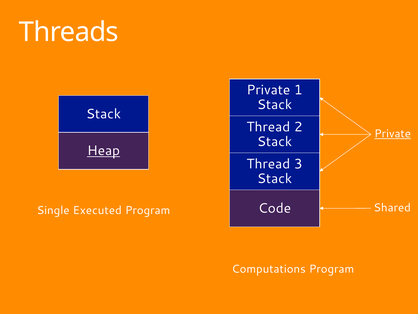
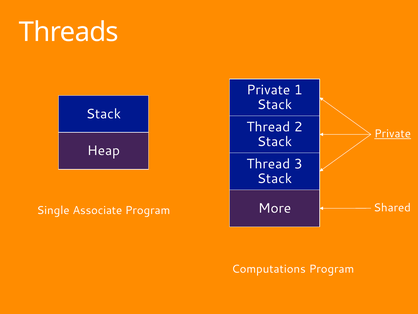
Heap underline: present -> none
Code: Code -> More
Executed: Executed -> Associate
